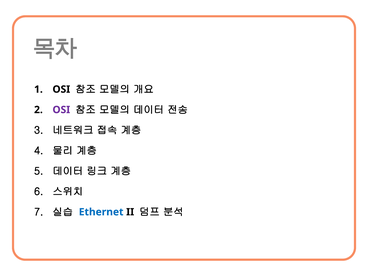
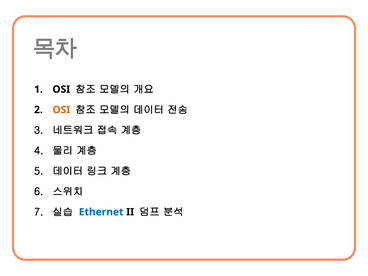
OSI at (61, 110) colour: purple -> orange
